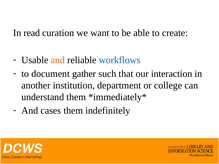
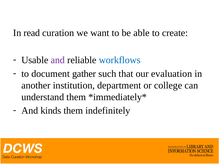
and at (58, 60) colour: orange -> purple
interaction: interaction -> evaluation
cases: cases -> kinds
